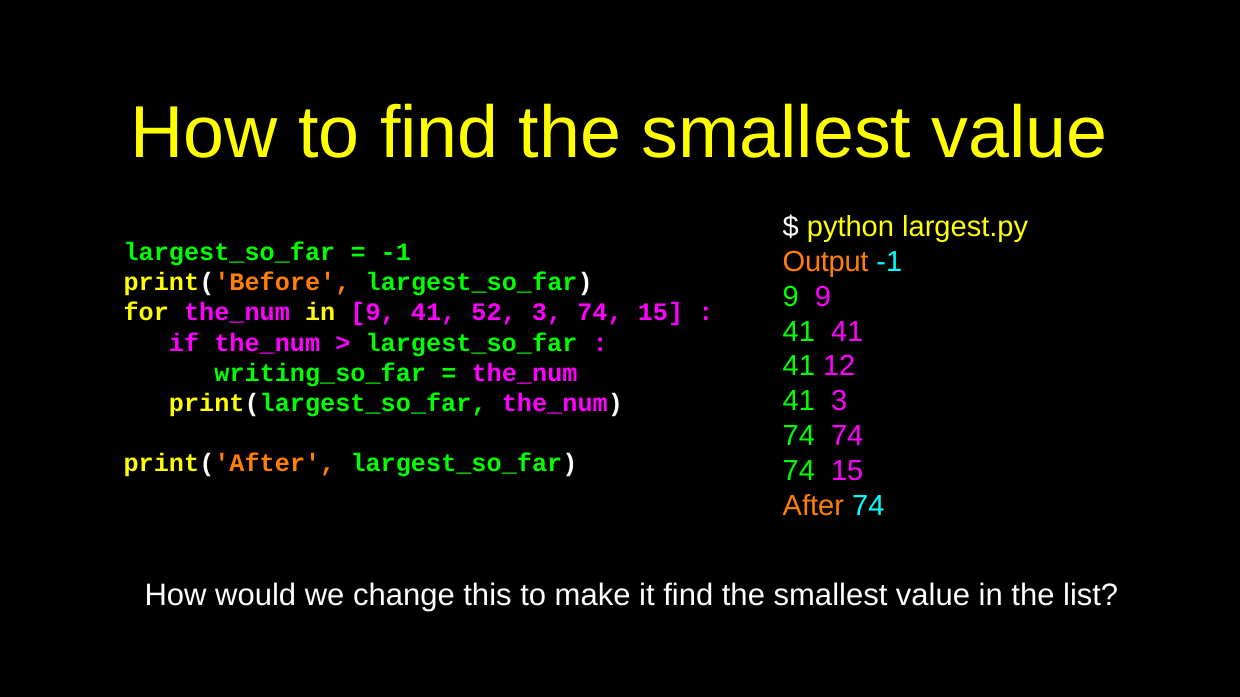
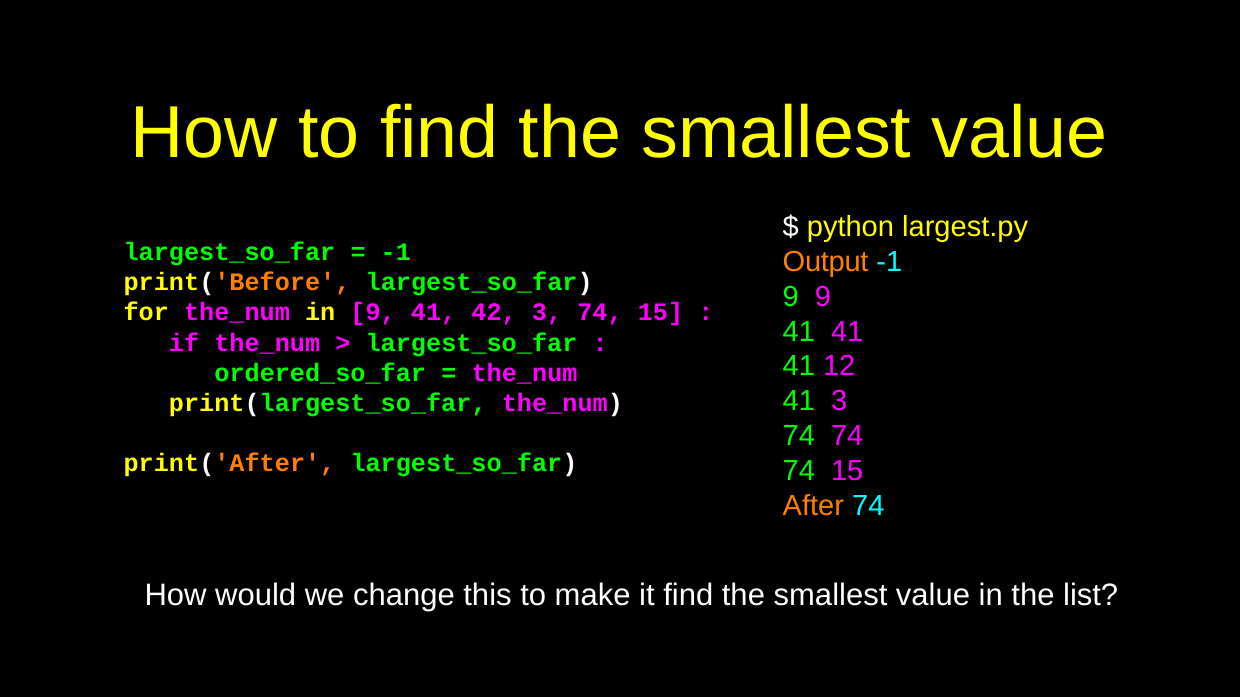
52: 52 -> 42
writing_so_far: writing_so_far -> ordered_so_far
